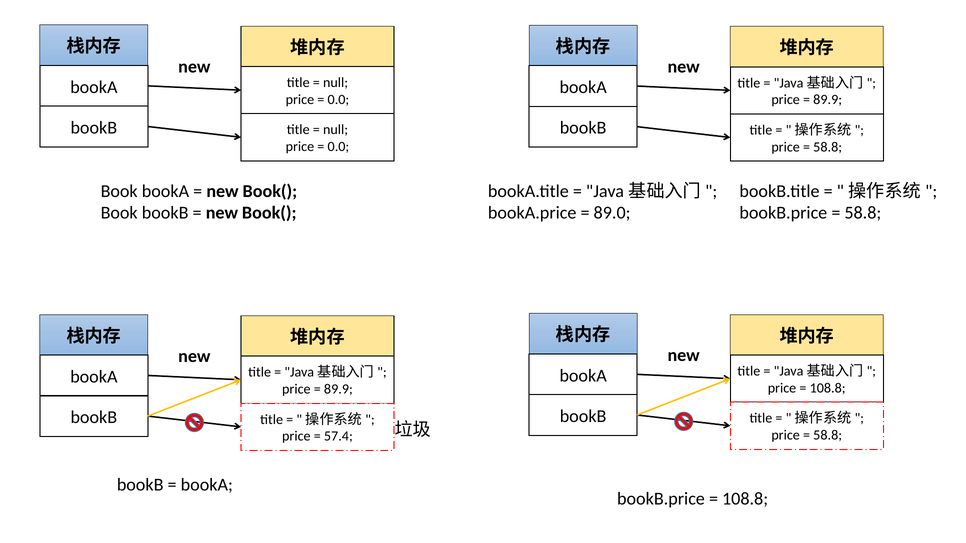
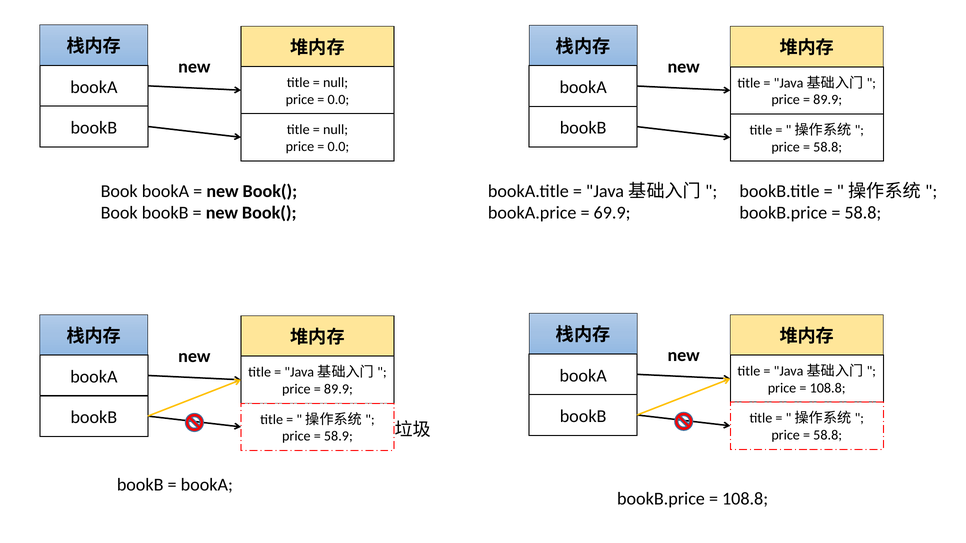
89.0: 89.0 -> 69.9
57.4: 57.4 -> 58.9
